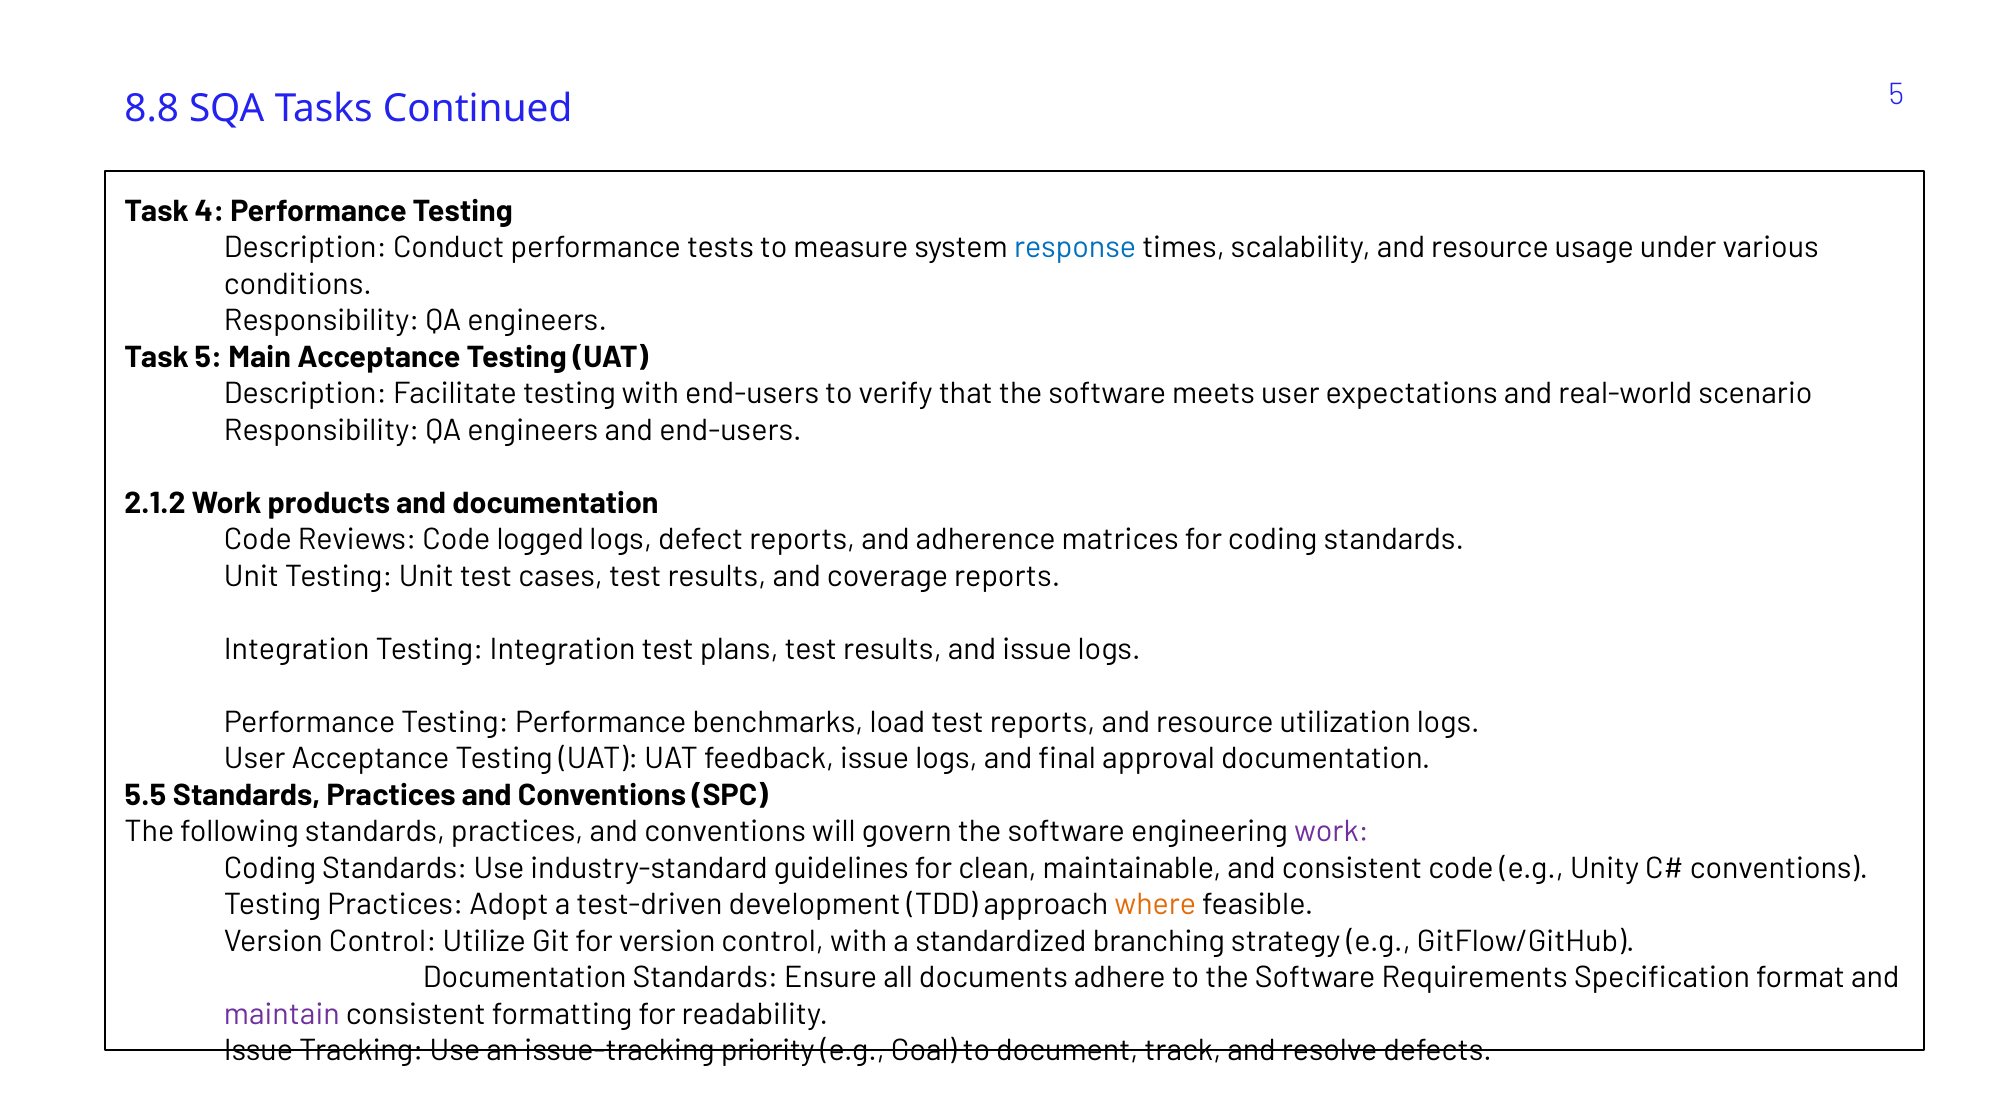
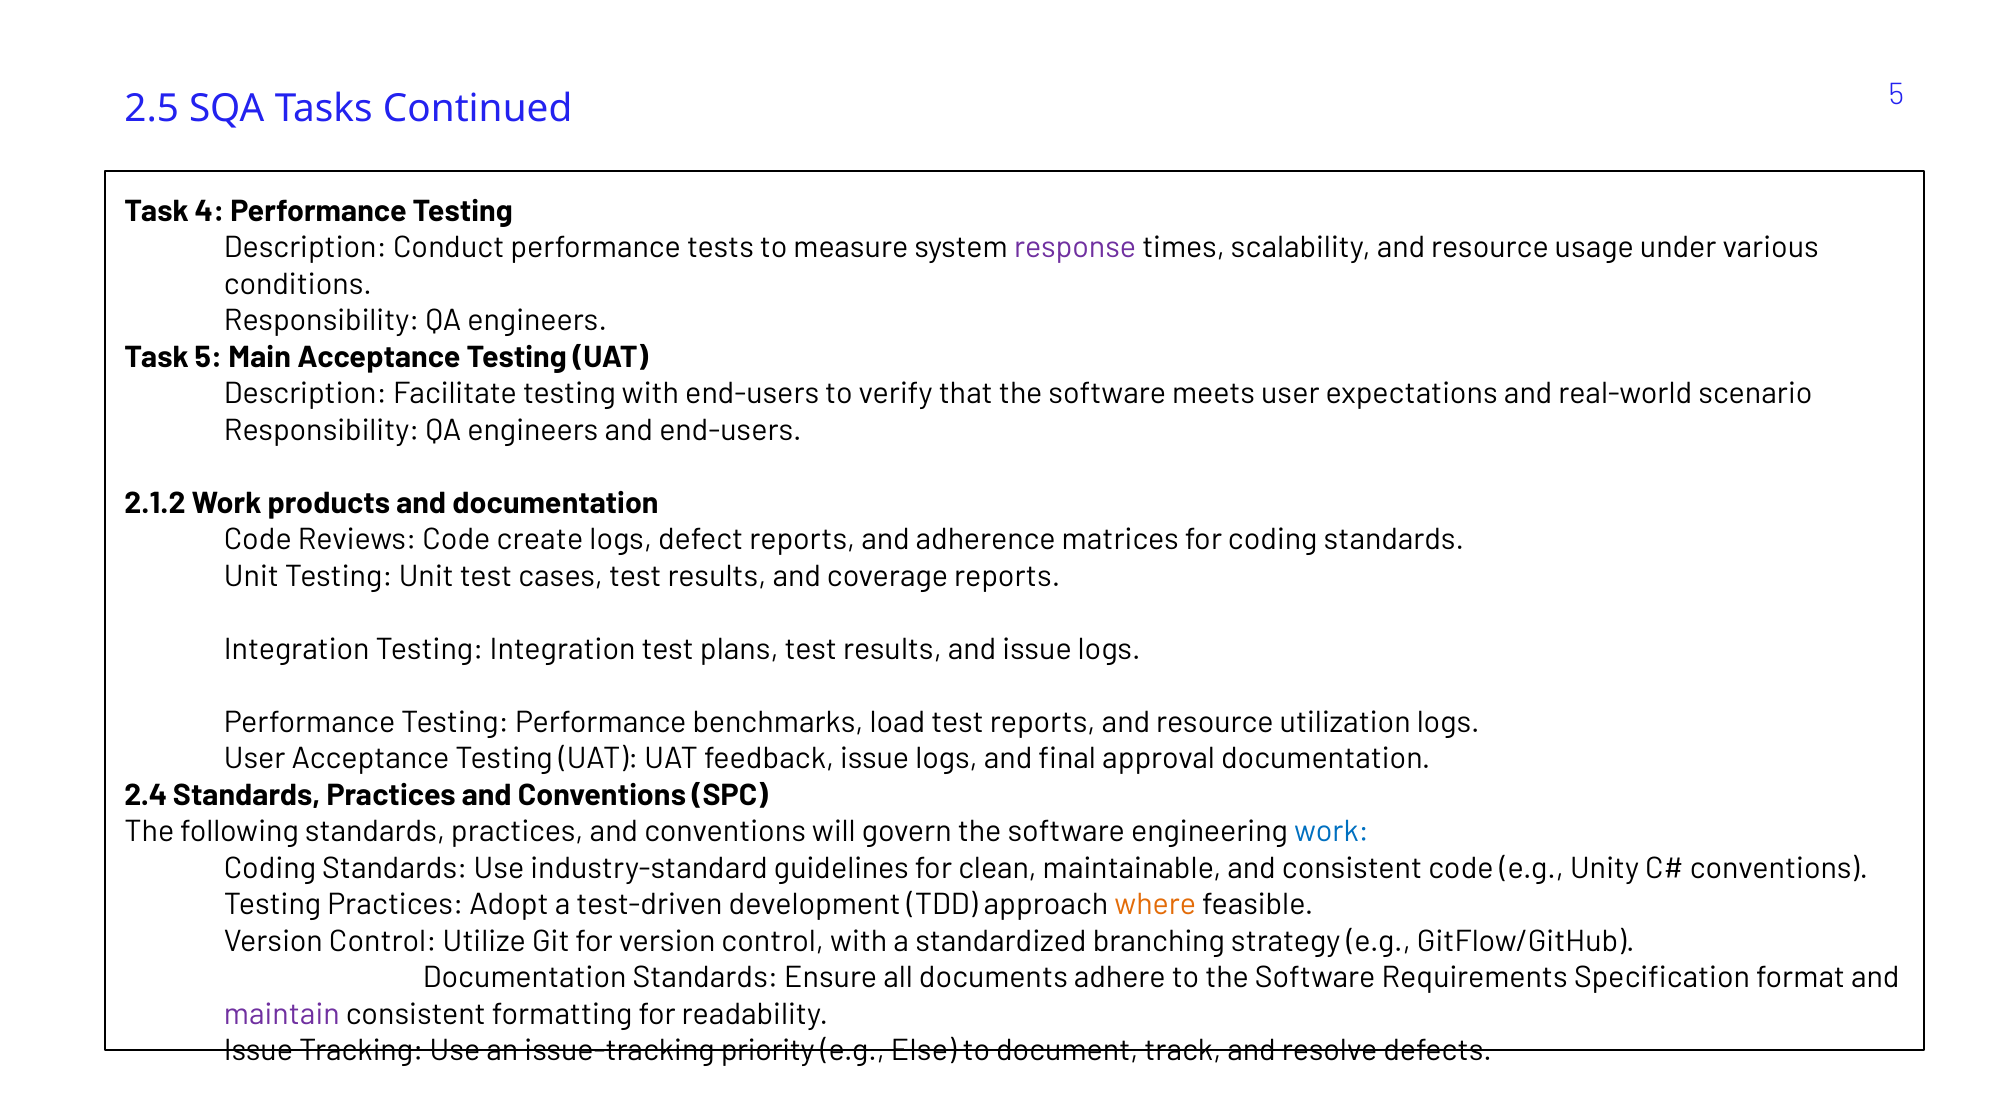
8.8: 8.8 -> 2.5
response colour: blue -> purple
logged: logged -> create
5.5: 5.5 -> 2.4
work at (1332, 832) colour: purple -> blue
Goal: Goal -> Else
